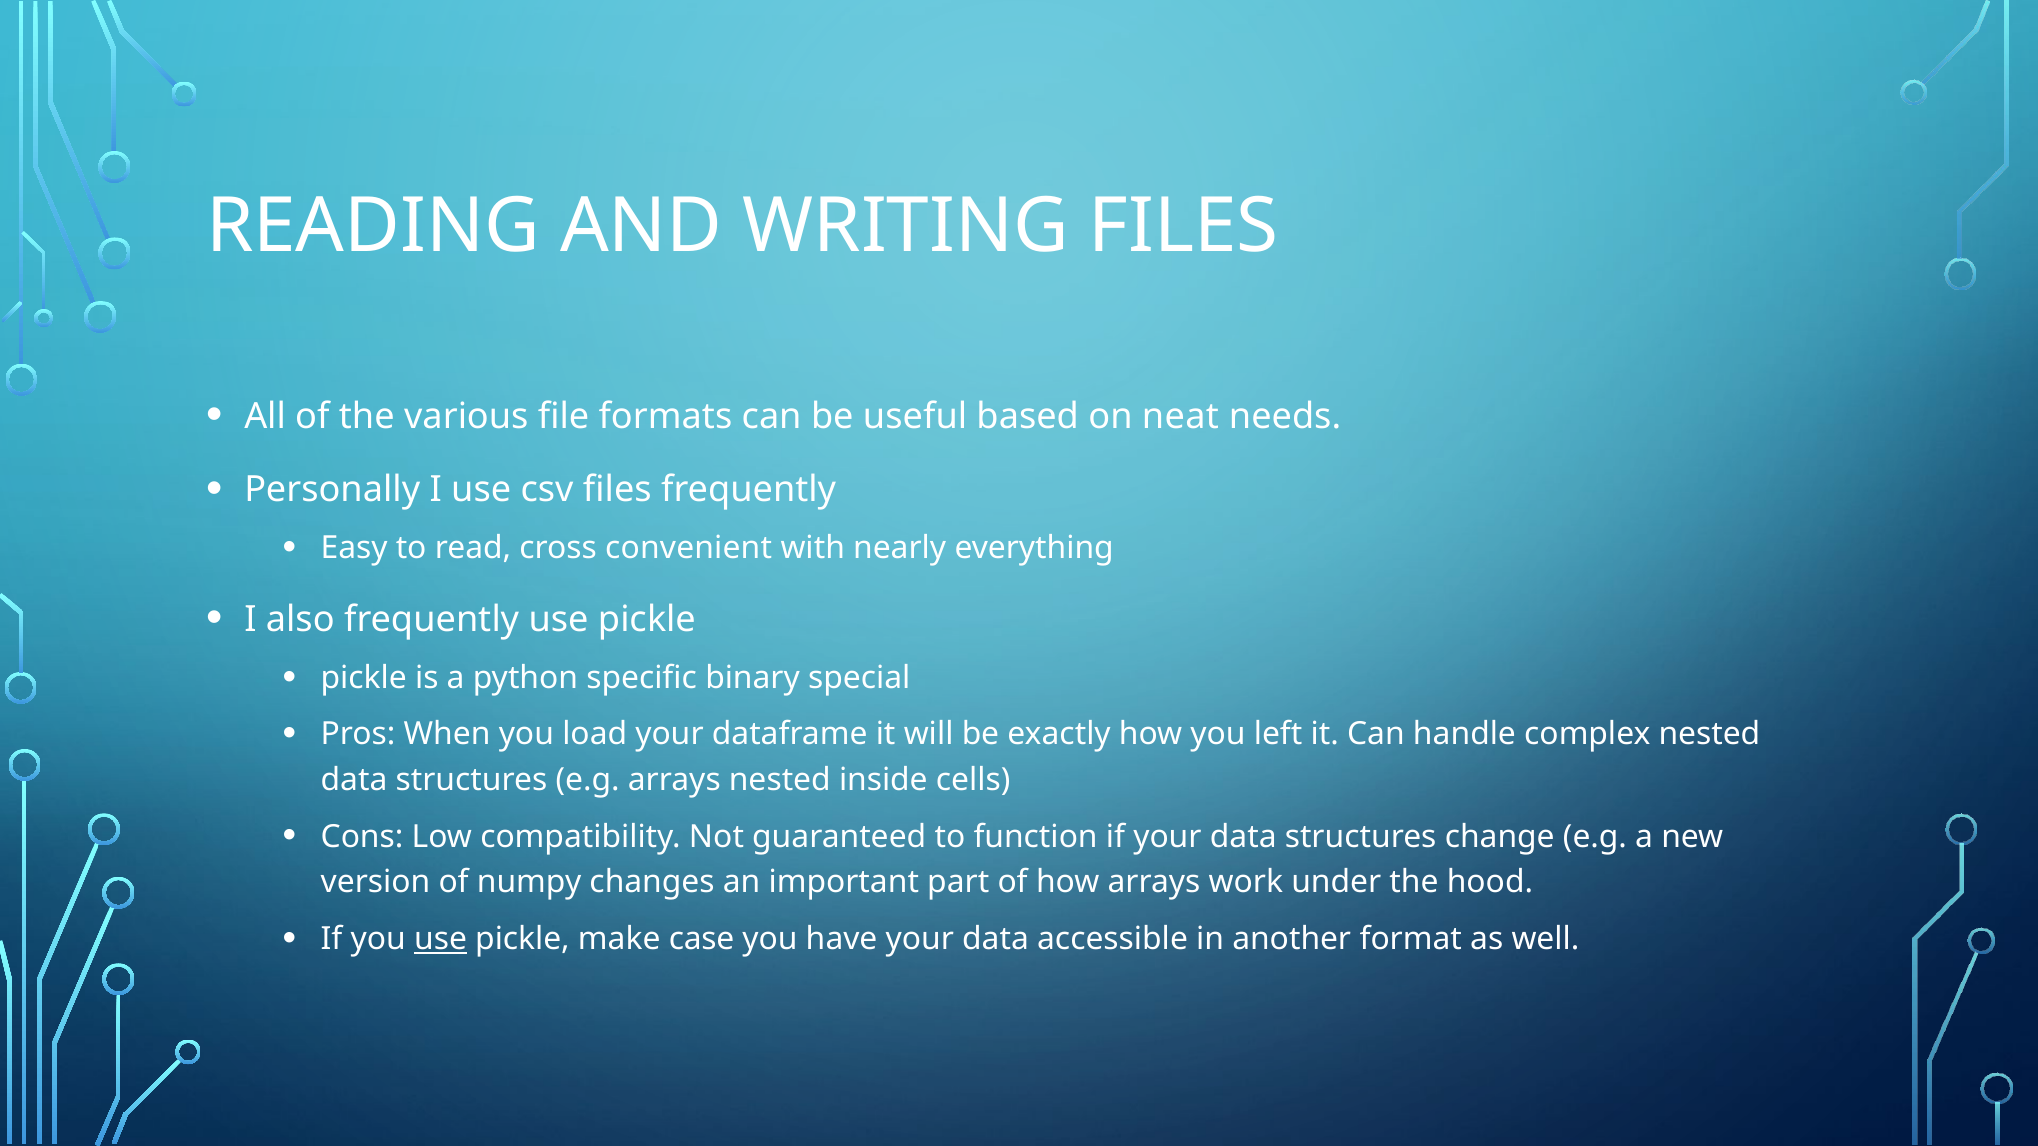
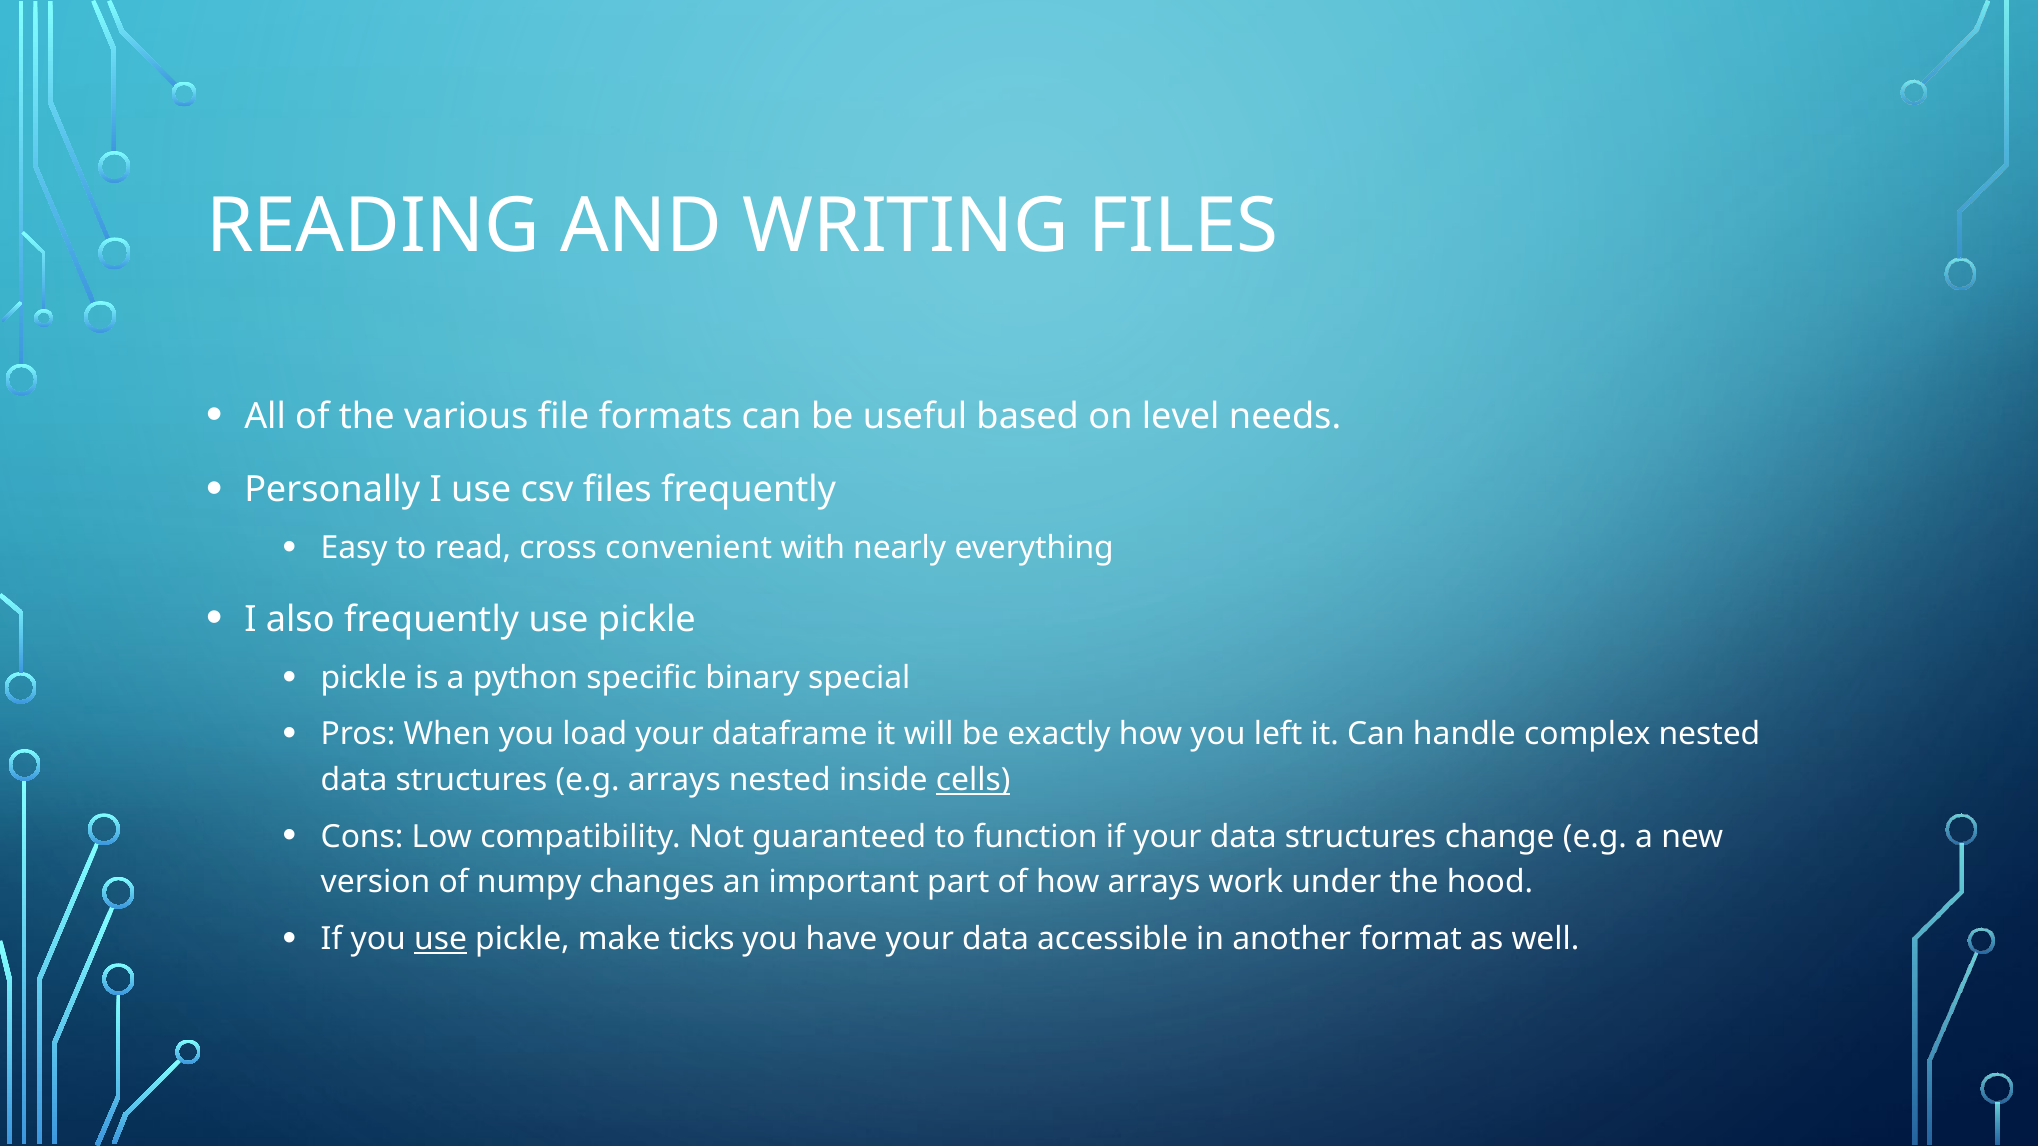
neat: neat -> level
cells underline: none -> present
case: case -> ticks
